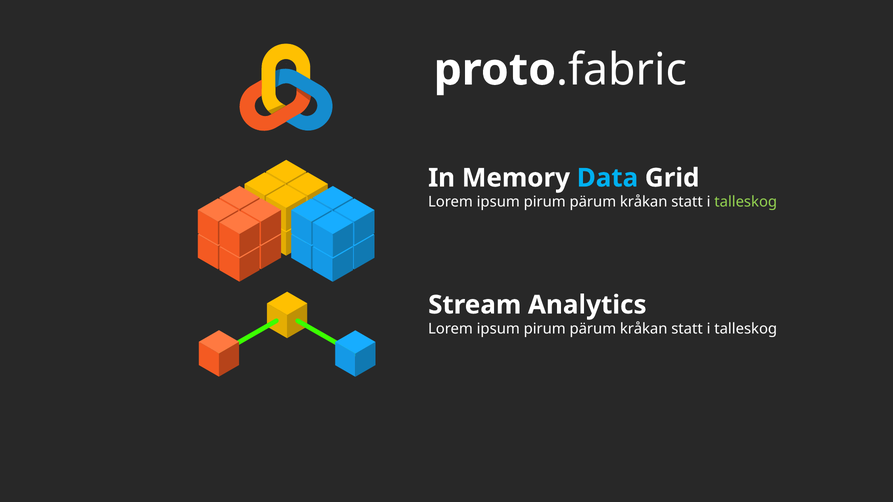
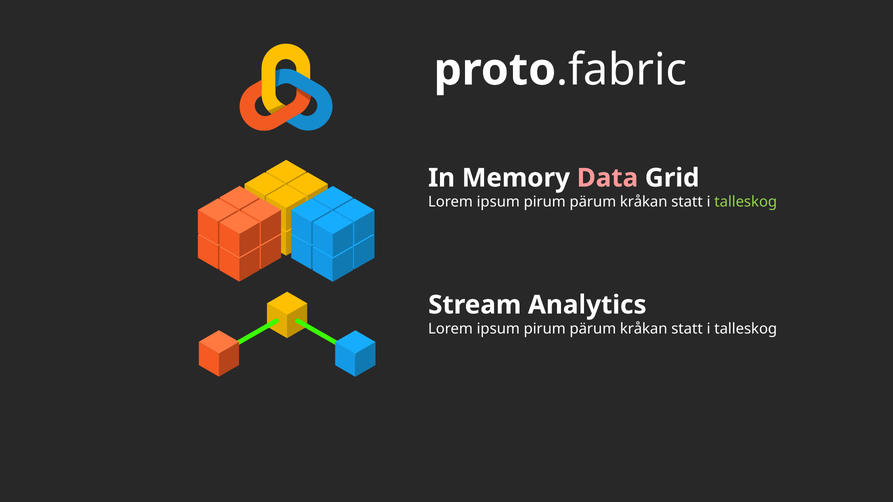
Data colour: light blue -> pink
